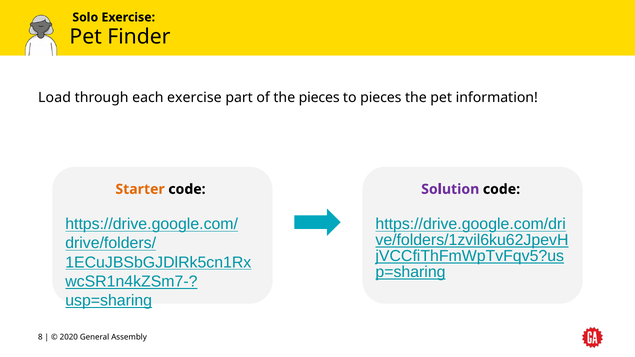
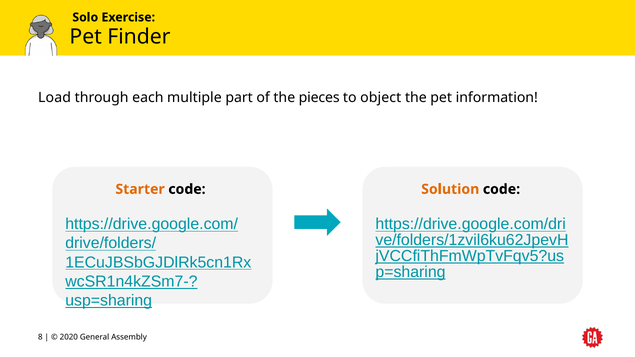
each exercise: exercise -> multiple
to pieces: pieces -> object
Solution colour: purple -> orange
